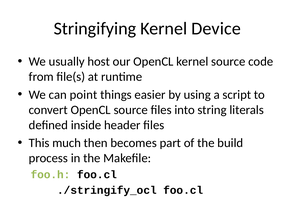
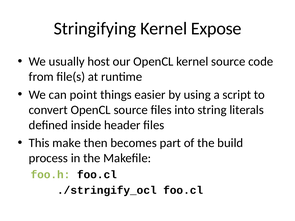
Device: Device -> Expose
much: much -> make
